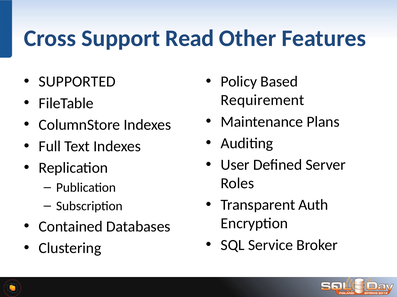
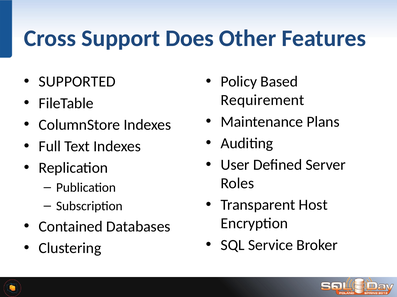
Read: Read -> Does
Auth: Auth -> Host
